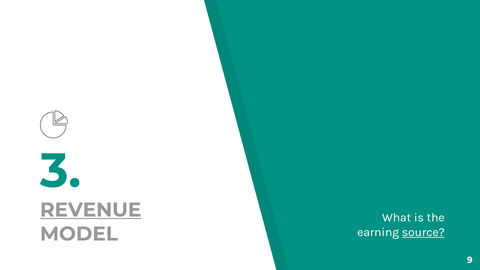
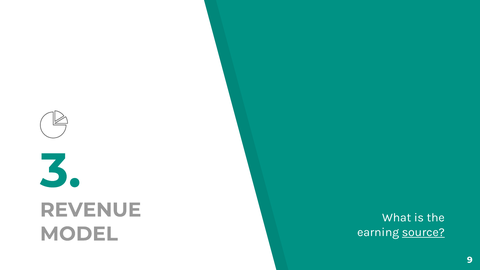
REVENUE underline: present -> none
